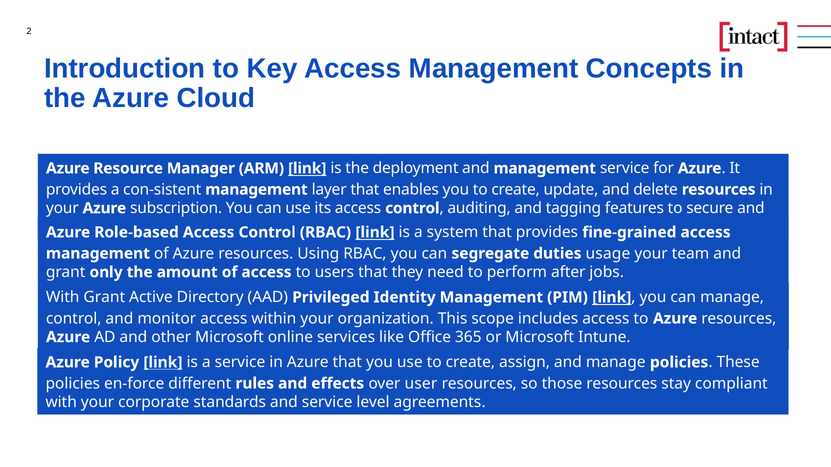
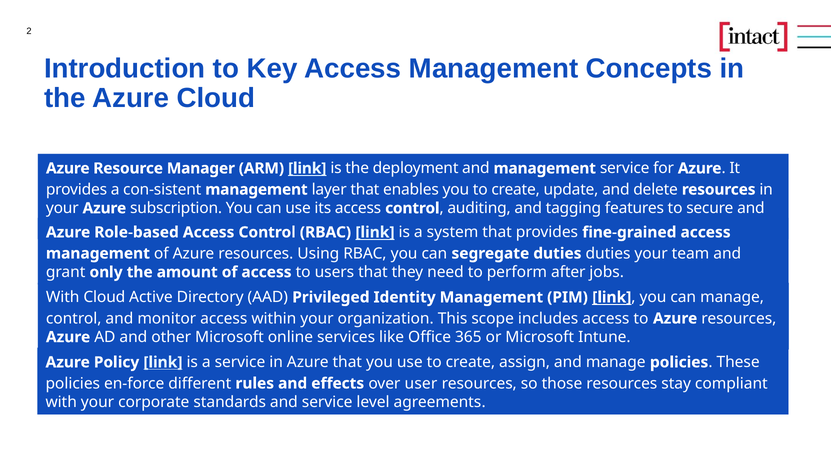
duties usage: usage -> duties
With Grant: Grant -> Cloud
